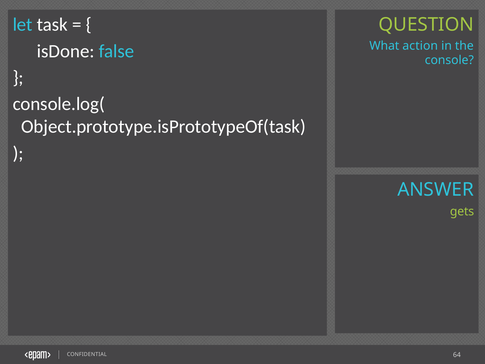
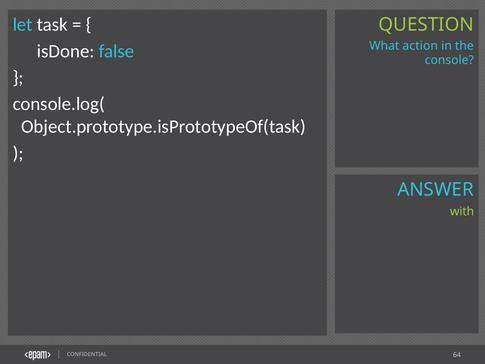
gets: gets -> with
